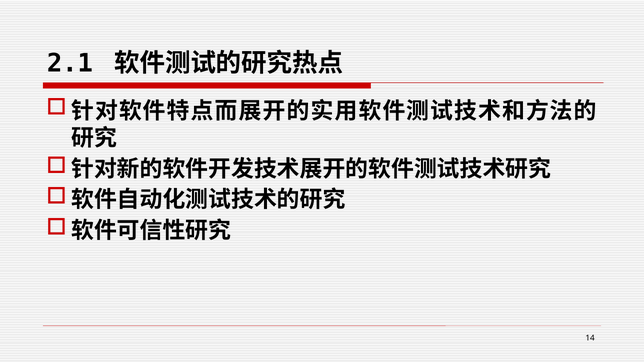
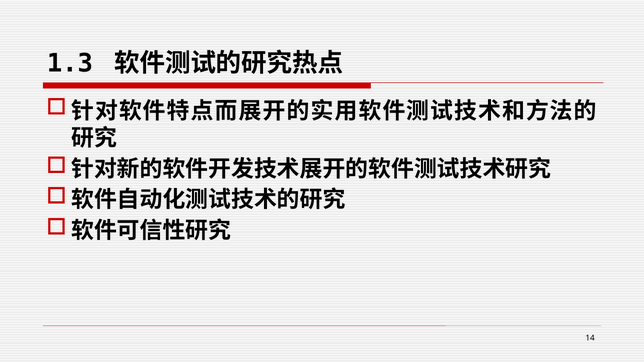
2.1: 2.1 -> 1.3
